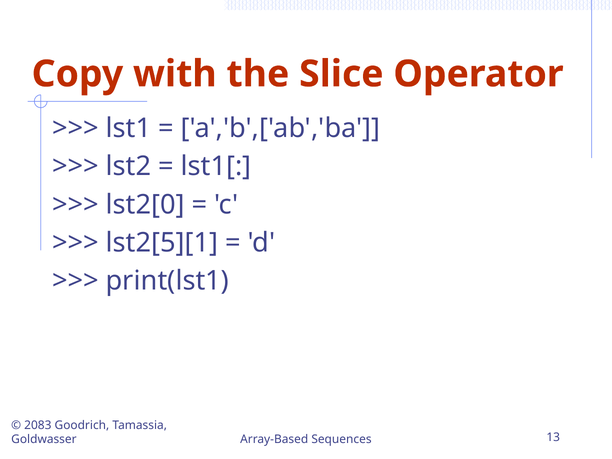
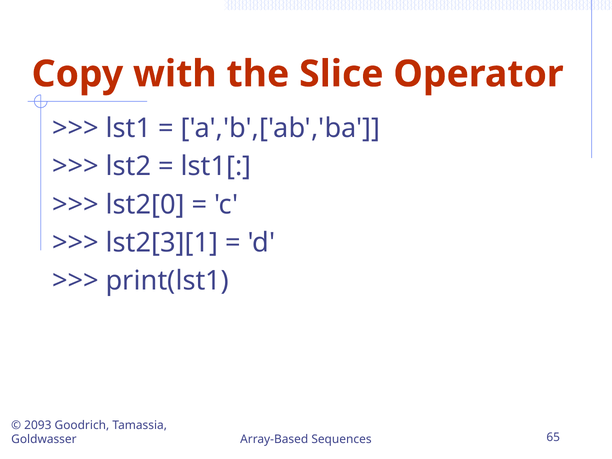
lst2[5][1: lst2[5][1 -> lst2[3][1
2083: 2083 -> 2093
13: 13 -> 65
